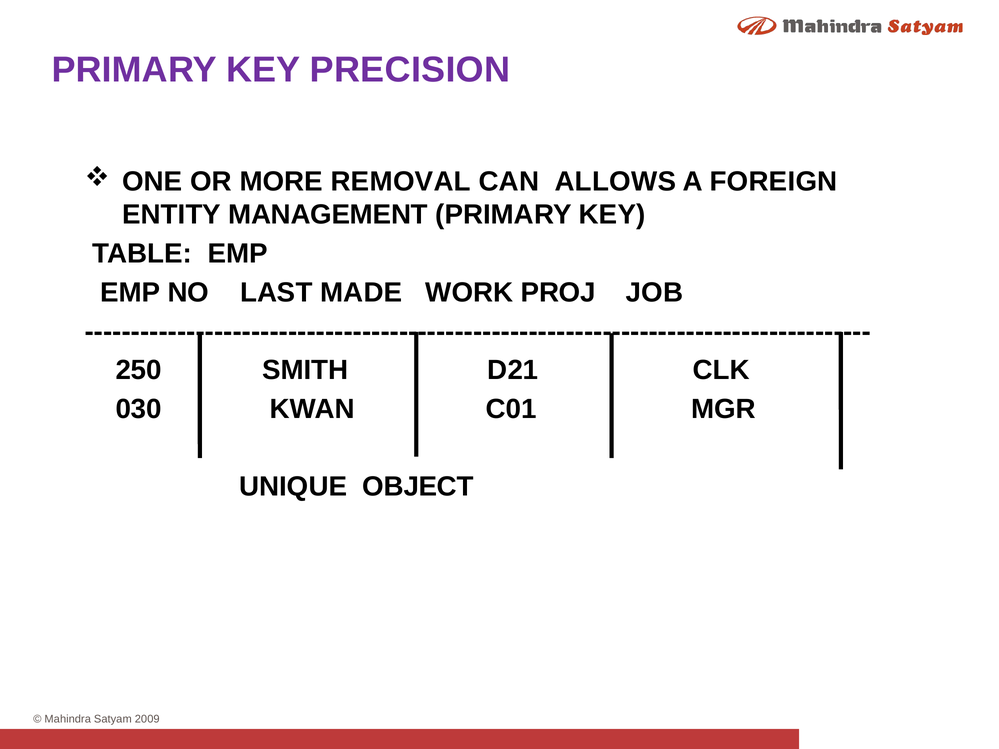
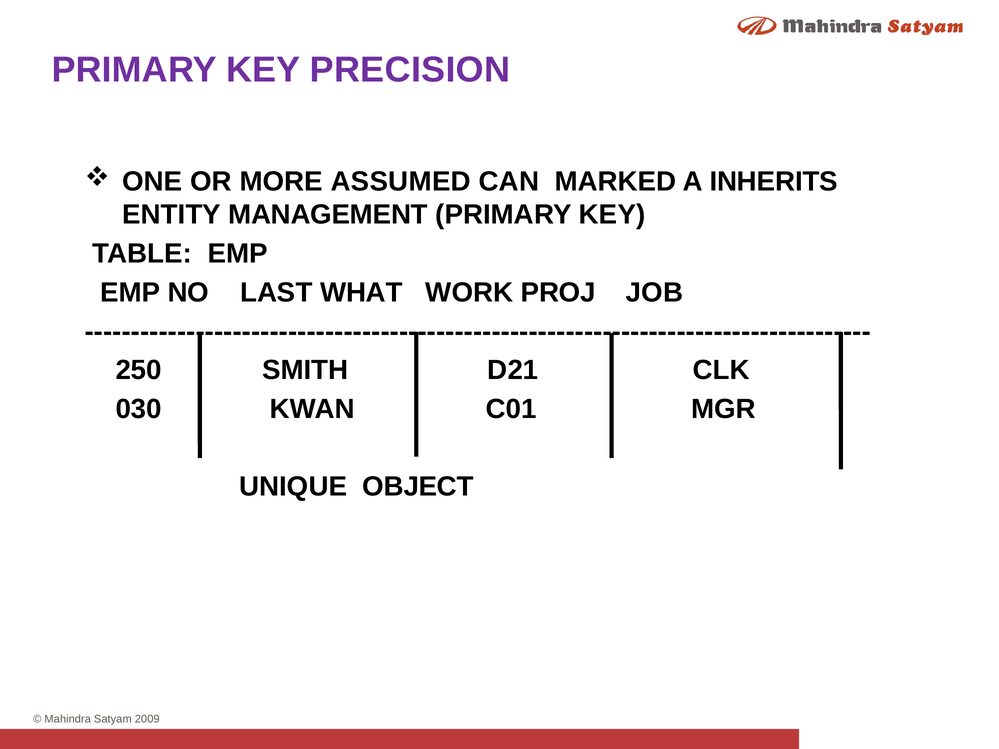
REMOVAL: REMOVAL -> ASSUMED
ALLOWS: ALLOWS -> MARKED
FOREIGN: FOREIGN -> INHERITS
MADE: MADE -> WHAT
